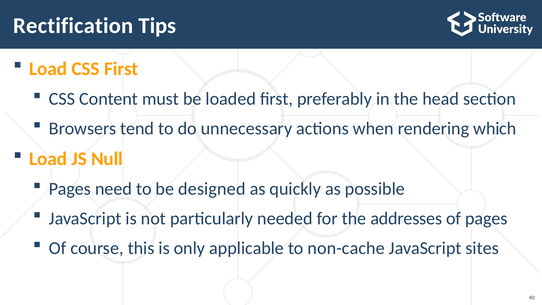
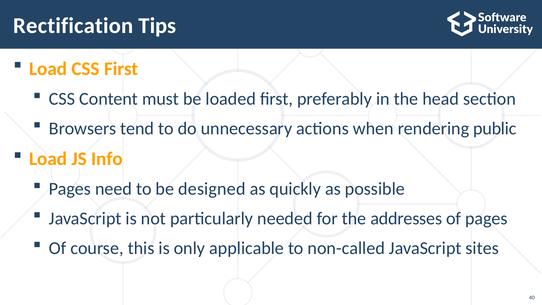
which: which -> public
Null: Null -> Info
non-cache: non-cache -> non-called
